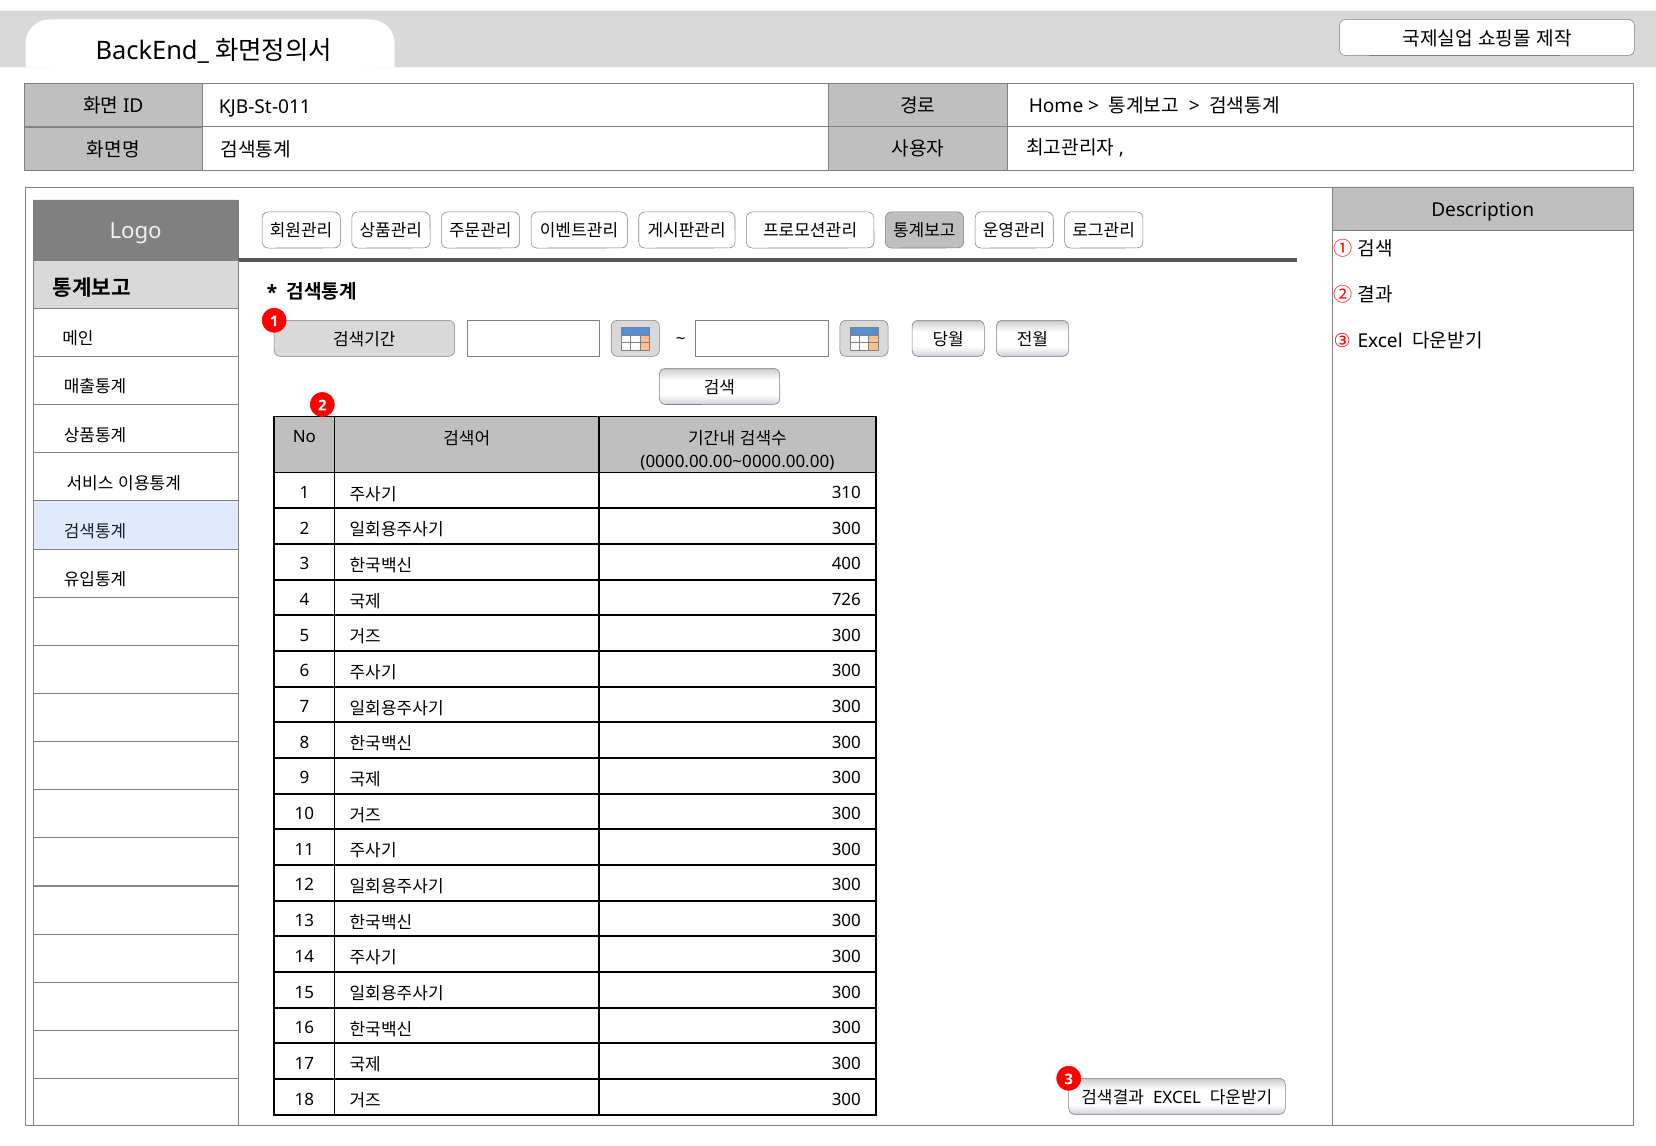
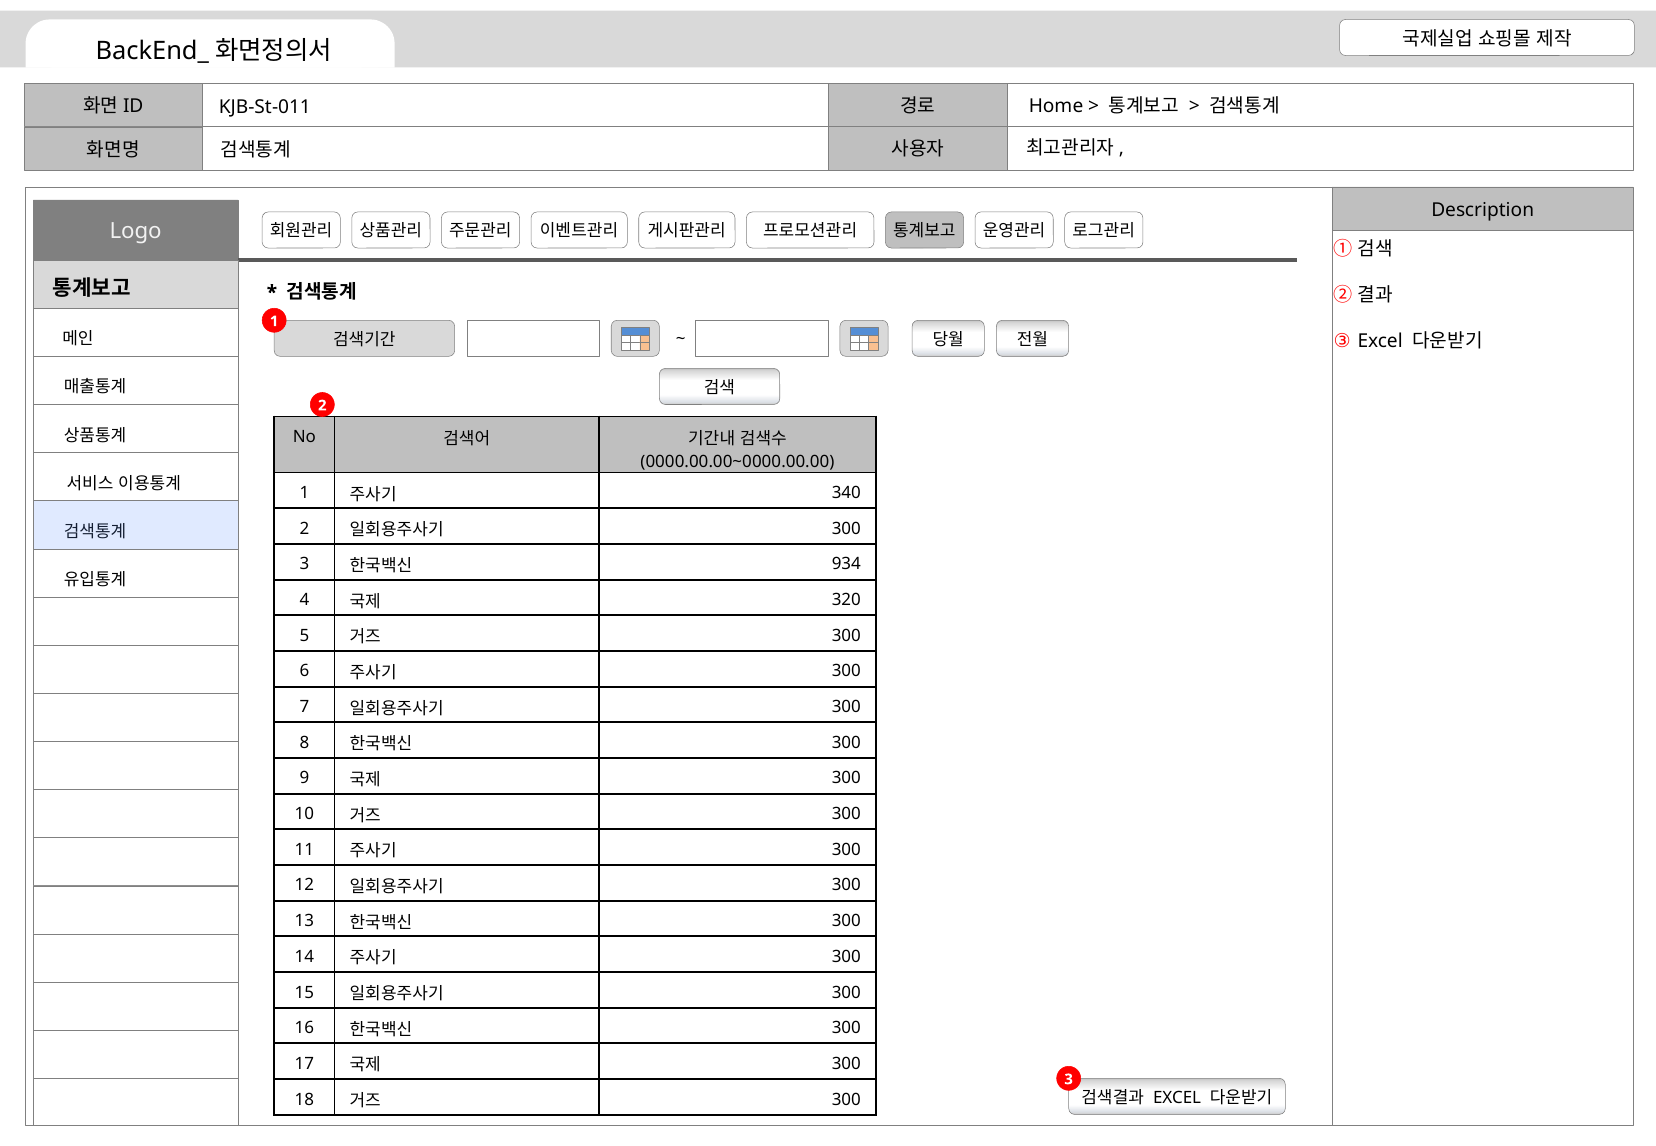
310: 310 -> 340
400: 400 -> 934
726: 726 -> 320
